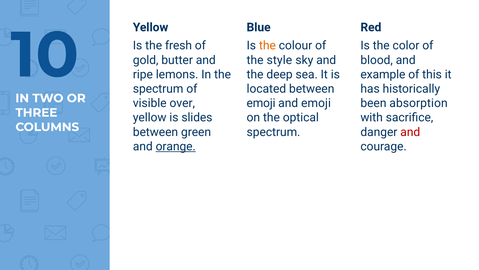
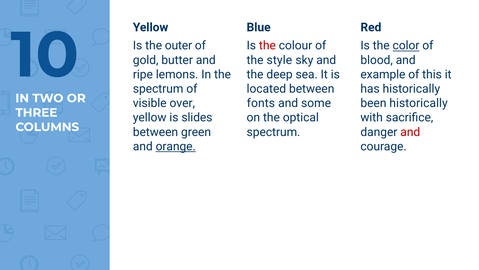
fresh: fresh -> outer
the at (267, 46) colour: orange -> red
color underline: none -> present
emoji at (261, 103): emoji -> fonts
and emoji: emoji -> some
been absorption: absorption -> historically
